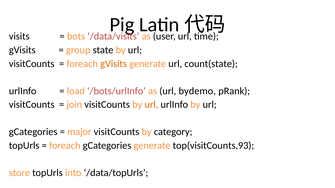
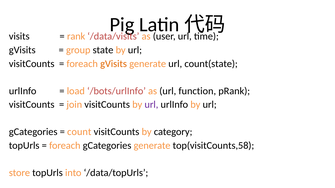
bots: bots -> rank
bydemo: bydemo -> function
url at (151, 105) colour: orange -> purple
major: major -> count
top(visitCounts,93: top(visitCounts,93 -> top(visitCounts,58
